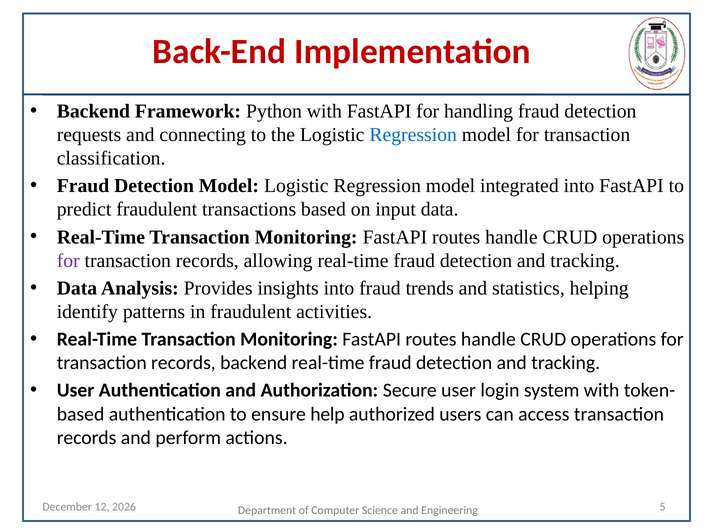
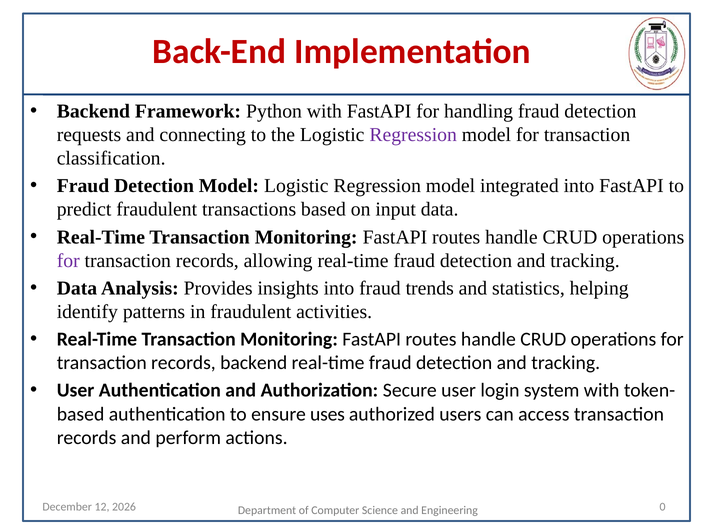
Regression at (413, 135) colour: blue -> purple
help: help -> uses
5: 5 -> 0
